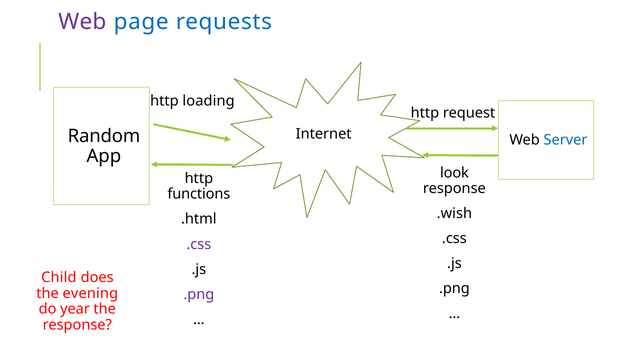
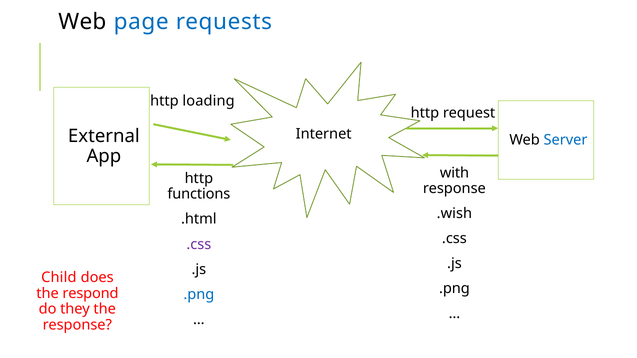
Web at (82, 22) colour: purple -> black
Random: Random -> External
look: look -> with
evening: evening -> respond
.png at (199, 294) colour: purple -> blue
year: year -> they
